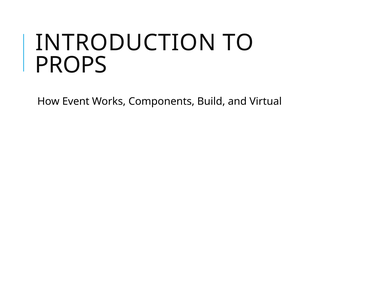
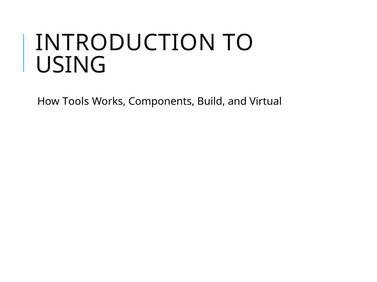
PROPS: PROPS -> USING
Event: Event -> Tools
